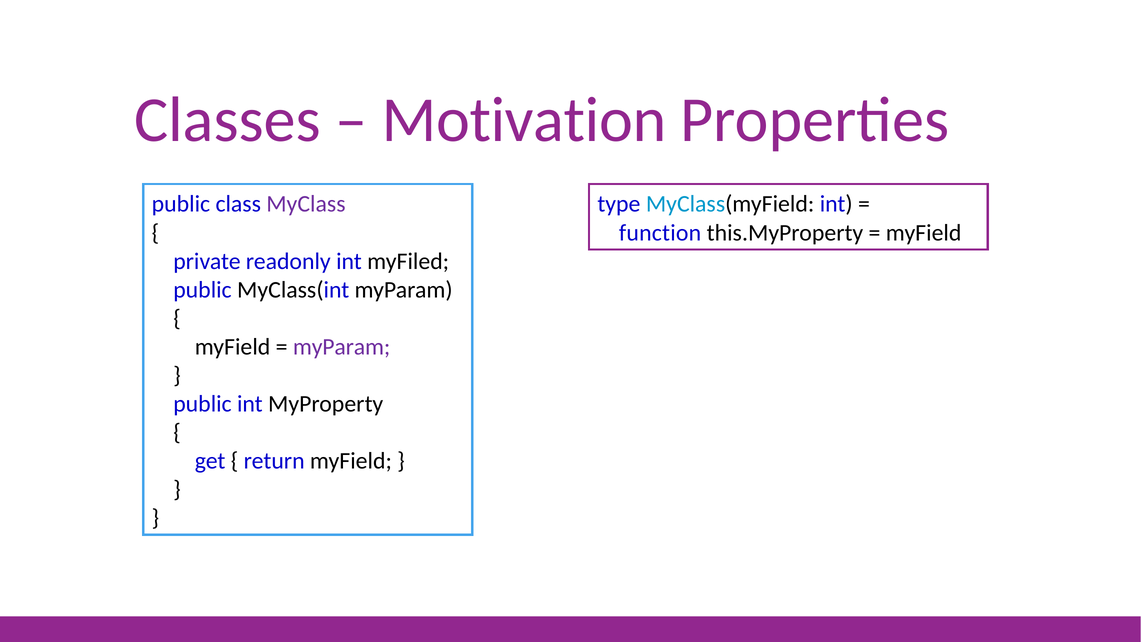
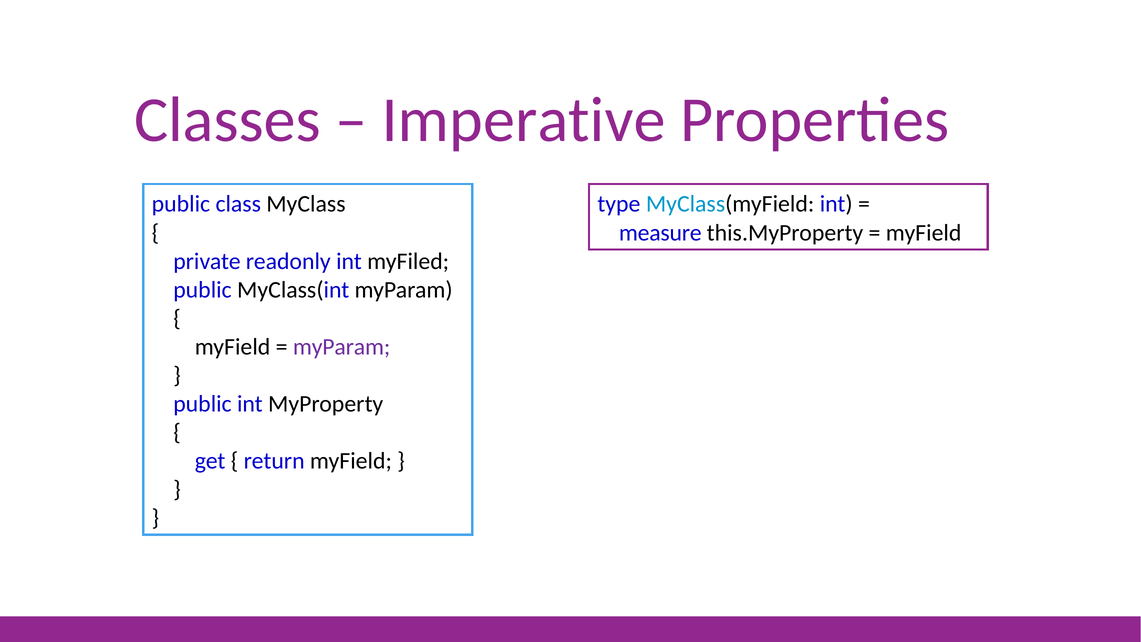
Motivation: Motivation -> Imperative
MyClass colour: purple -> black
function: function -> measure
